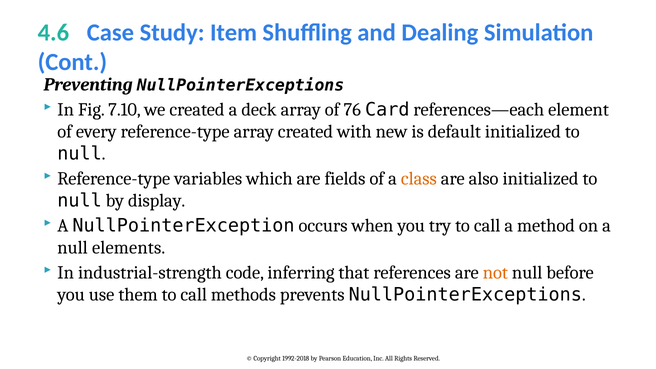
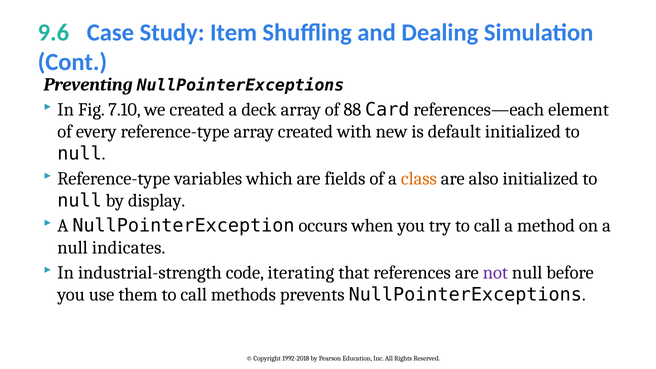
4.6: 4.6 -> 9.6
76: 76 -> 88
elements: elements -> indicates
inferring: inferring -> iterating
not colour: orange -> purple
